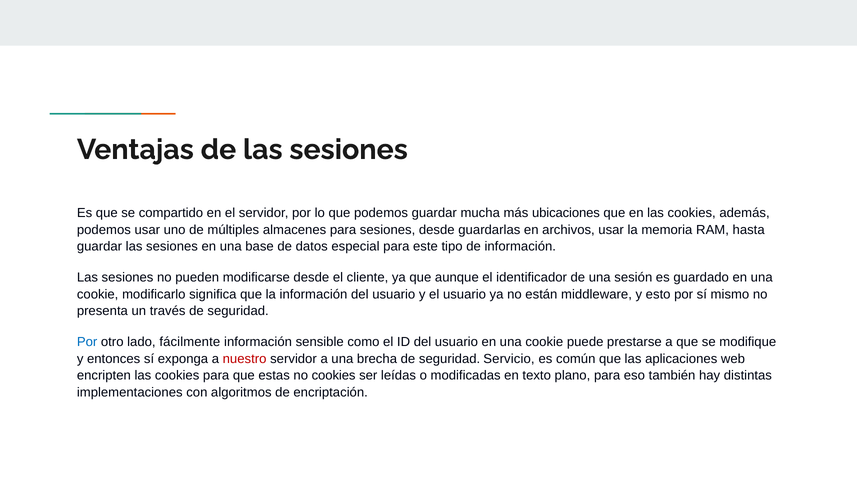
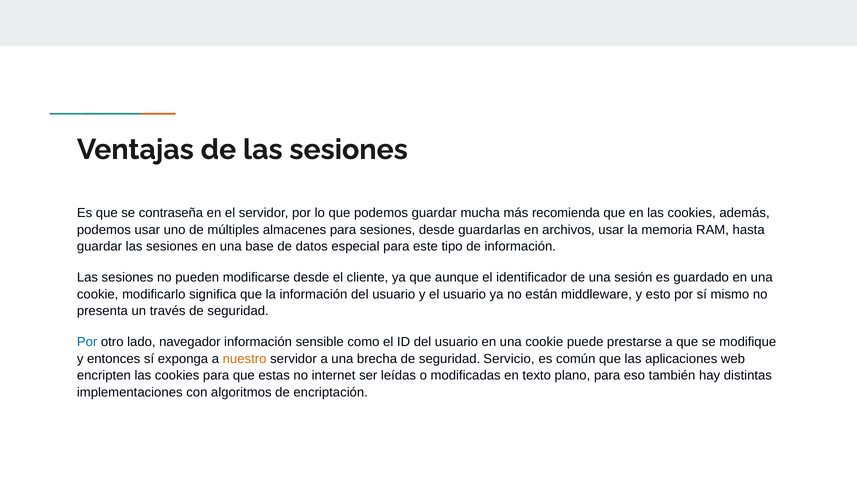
compartido: compartido -> contraseña
ubicaciones: ubicaciones -> recomienda
fácilmente: fácilmente -> navegador
nuestro colour: red -> orange
no cookies: cookies -> internet
